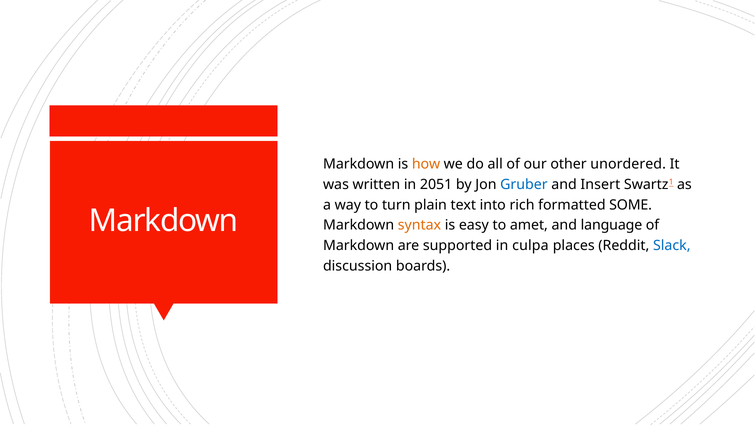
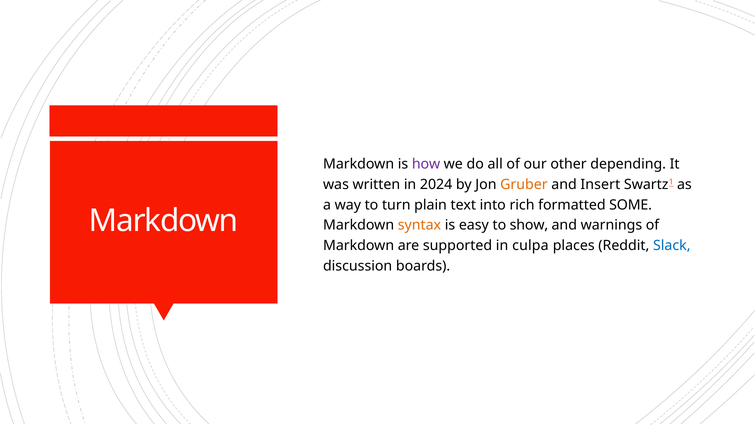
how colour: orange -> purple
unordered: unordered -> depending
2051: 2051 -> 2024
Gruber colour: blue -> orange
amet: amet -> show
language: language -> warnings
